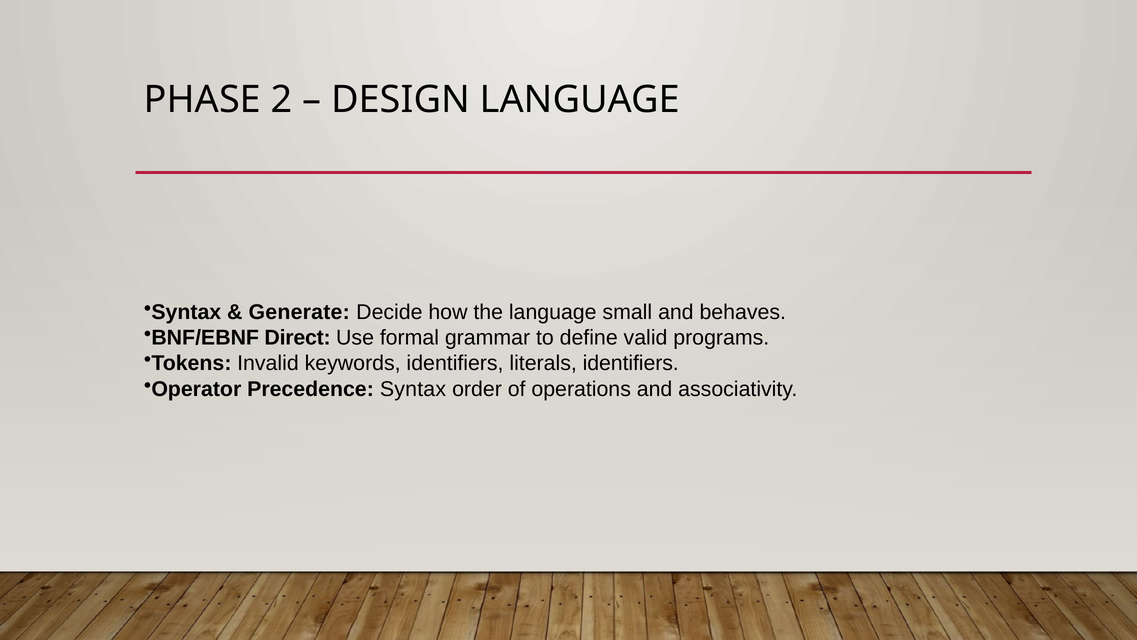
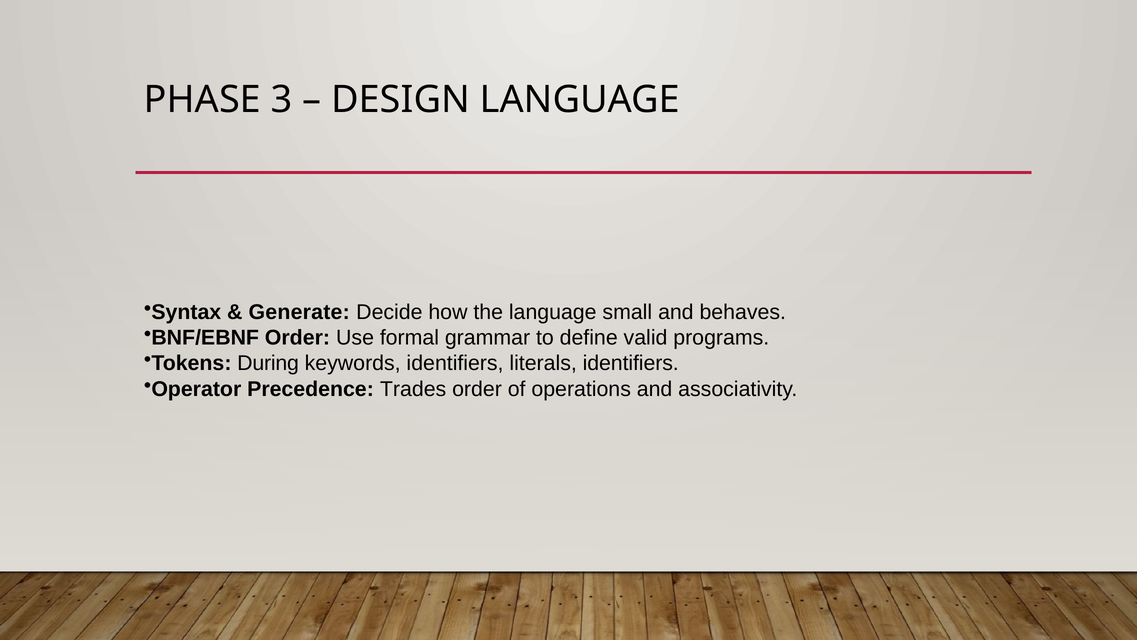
2: 2 -> 3
BNF/EBNF Direct: Direct -> Order
Invalid: Invalid -> During
Precedence Syntax: Syntax -> Trades
